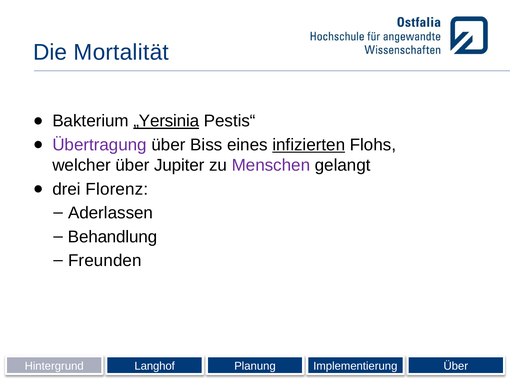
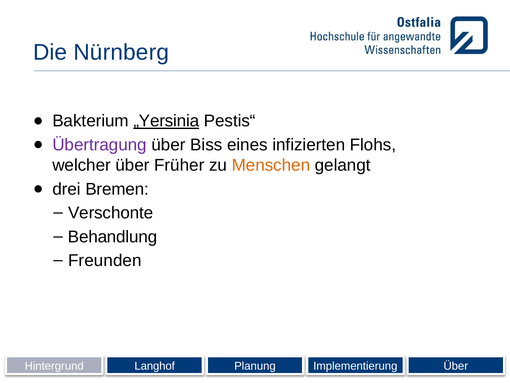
Mortalität: Mortalität -> Nürnberg
infizierten underline: present -> none
Jupiter: Jupiter -> Früher
Menschen colour: purple -> orange
Florenz: Florenz -> Bremen
Aderlassen: Aderlassen -> Verschonte
